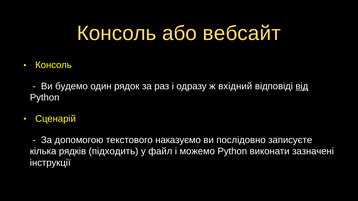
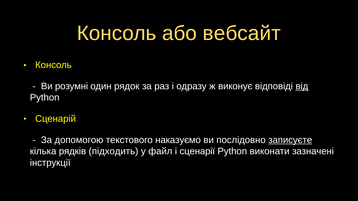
будемо: будемо -> розумні
вхідний: вхідний -> виконує
записуєте underline: none -> present
можемо: можемо -> сценарії
